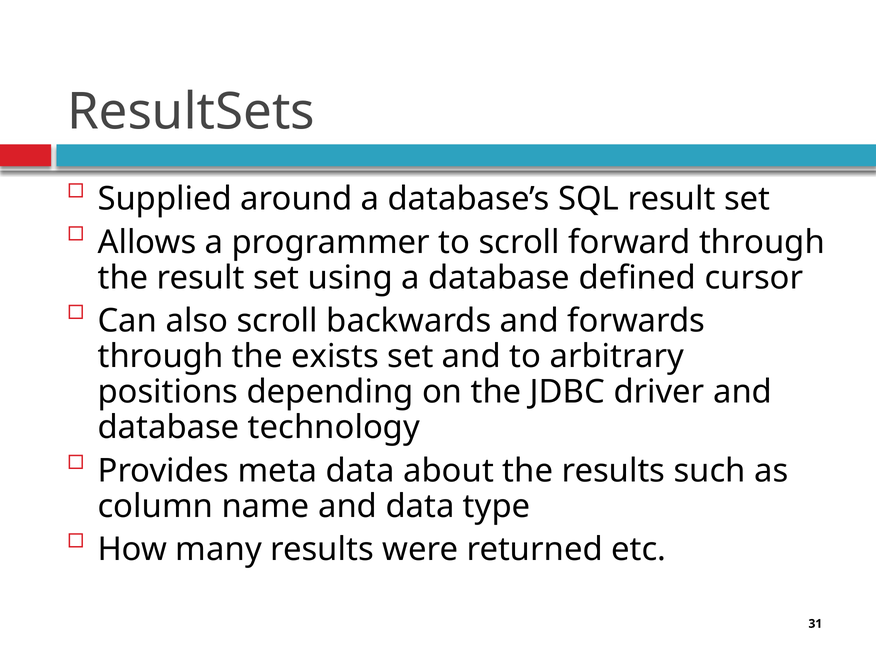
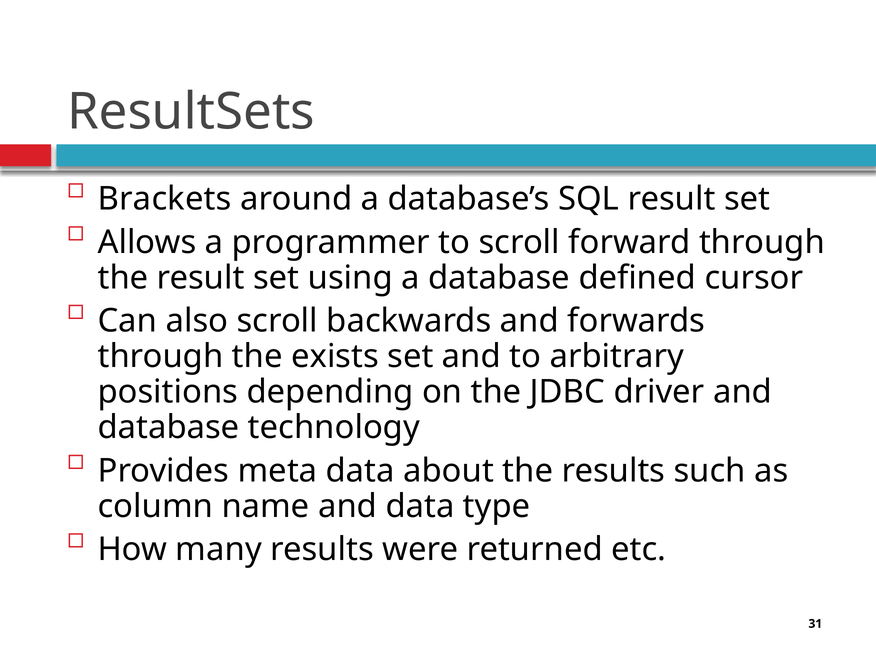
Supplied: Supplied -> Brackets
